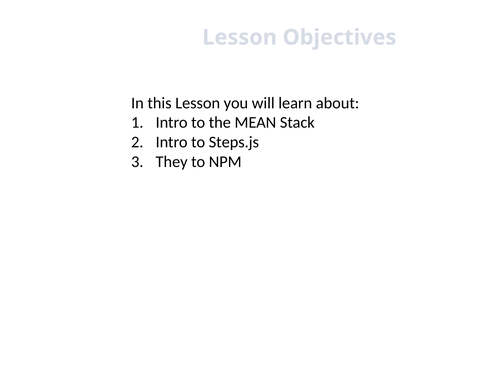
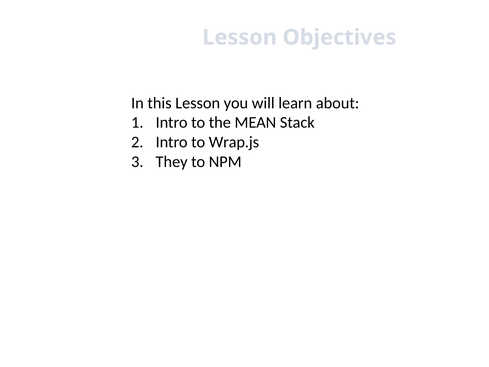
Steps.js: Steps.js -> Wrap.js
